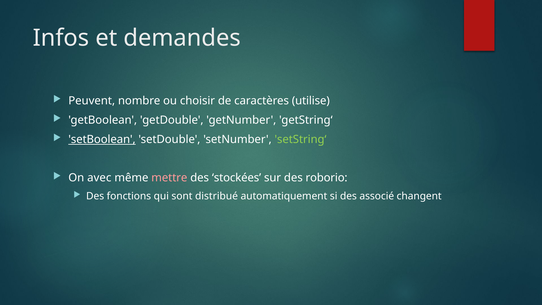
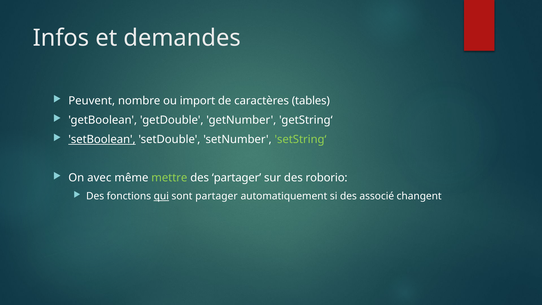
choisir: choisir -> import
utilise: utilise -> tables
mettre colour: pink -> light green
des stockées: stockées -> partager
qui underline: none -> present
sont distribué: distribué -> partager
